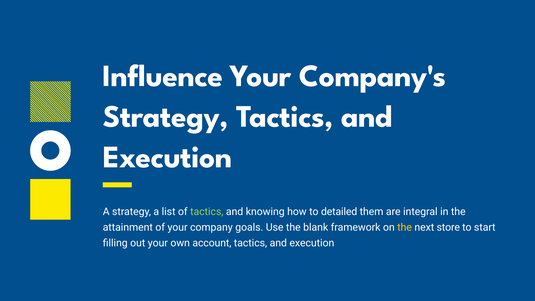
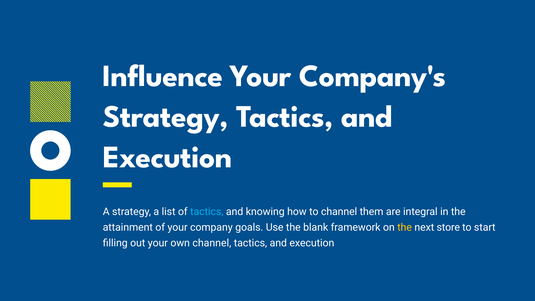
tactics at (207, 212) colour: light green -> light blue
to detailed: detailed -> channel
own account: account -> channel
